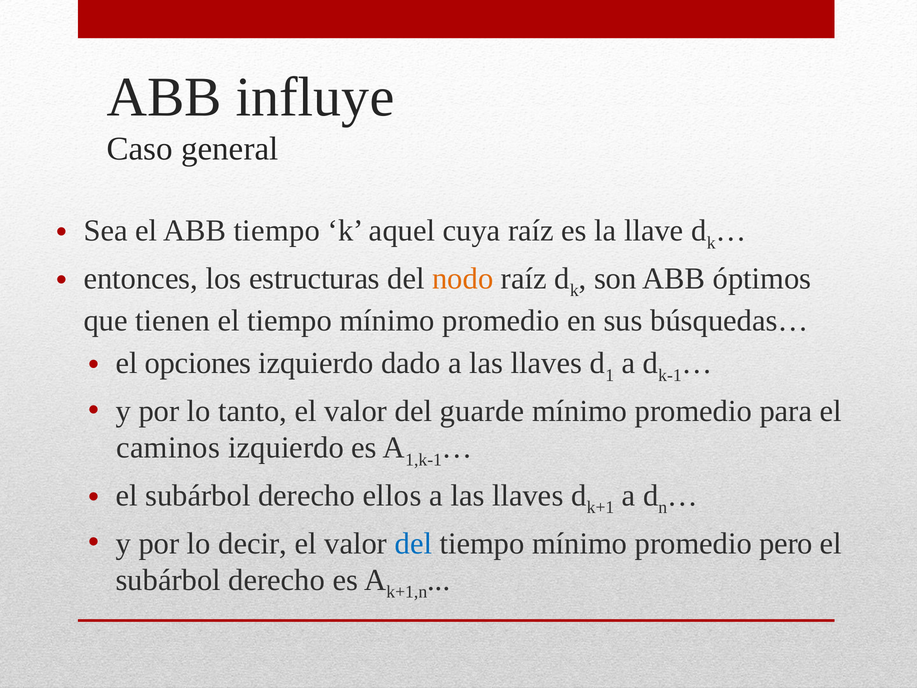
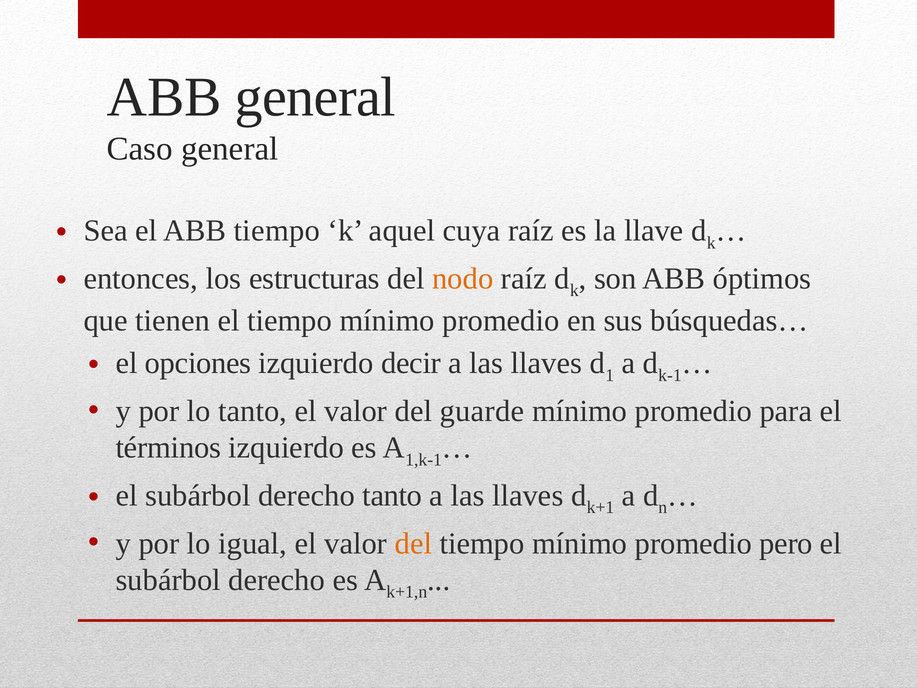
ABB influye: influye -> general
dado: dado -> decir
caminos: caminos -> términos
derecho ellos: ellos -> tanto
decir: decir -> igual
del at (413, 543) colour: blue -> orange
